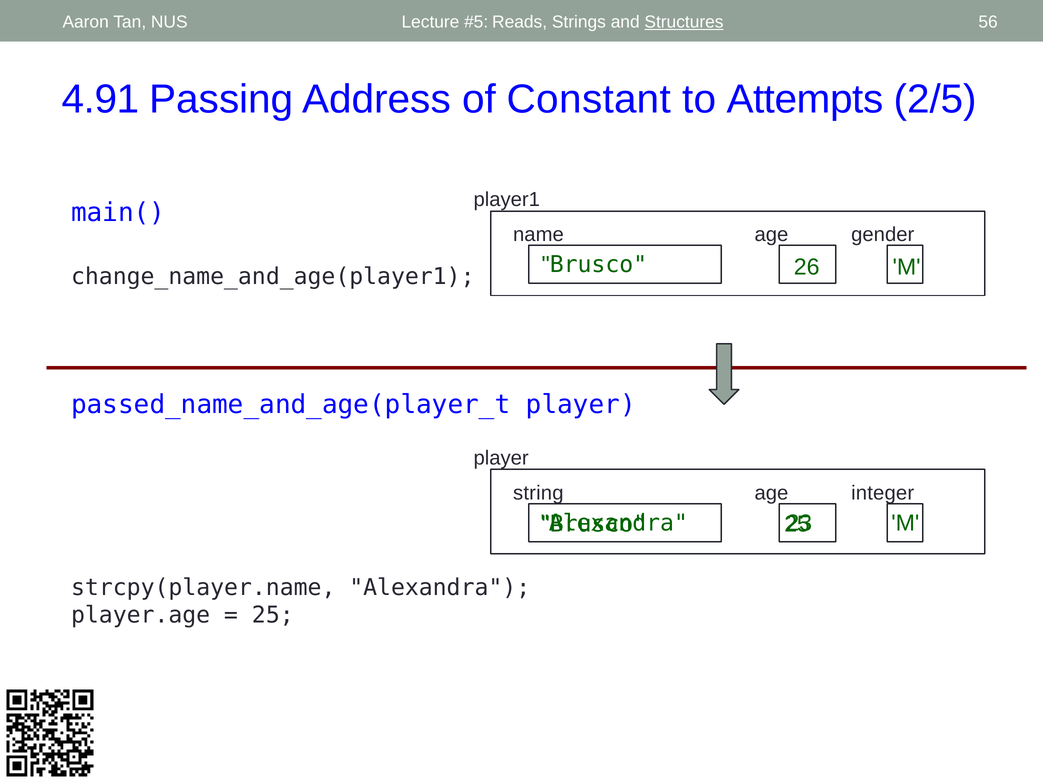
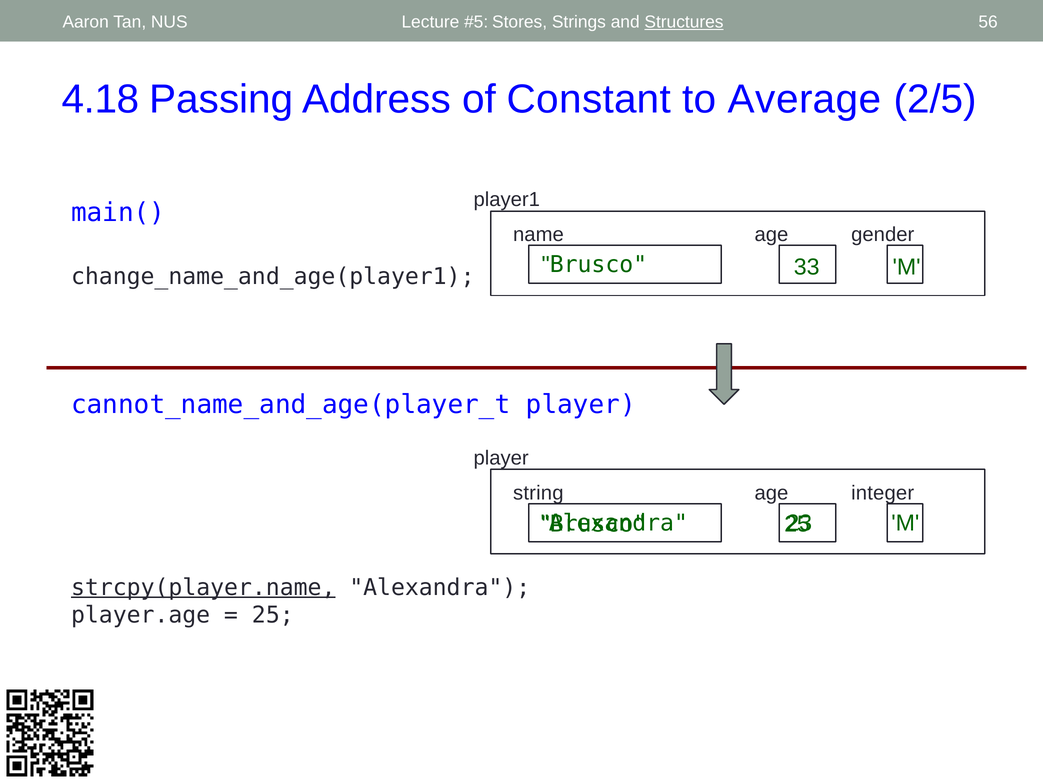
Reads: Reads -> Stores
4.91: 4.91 -> 4.18
Attempts: Attempts -> Average
26: 26 -> 33
passed_name_and_age(player_t: passed_name_and_age(player_t -> cannot_name_and_age(player_t
strcpy(player.name underline: none -> present
